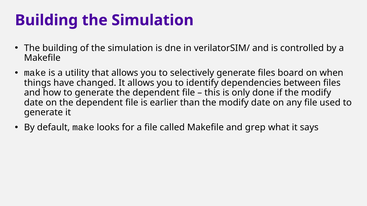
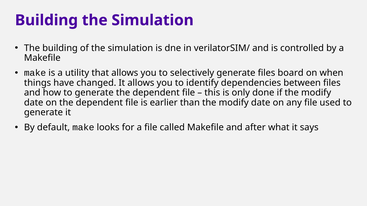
grep: grep -> after
